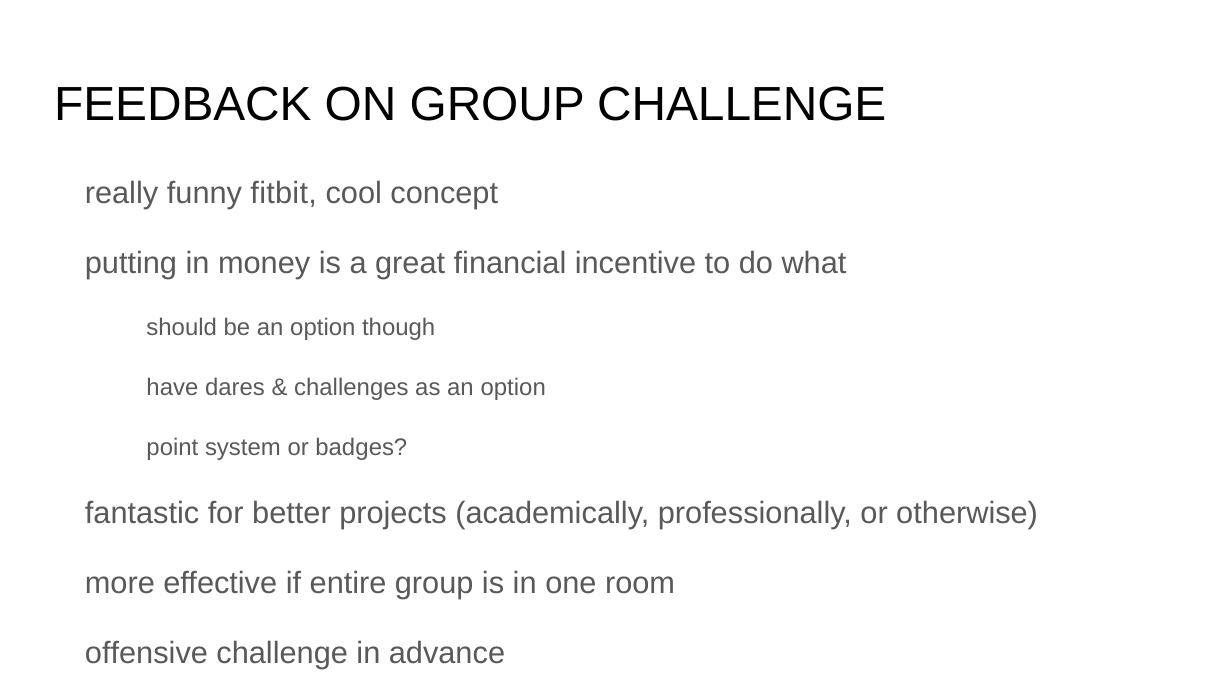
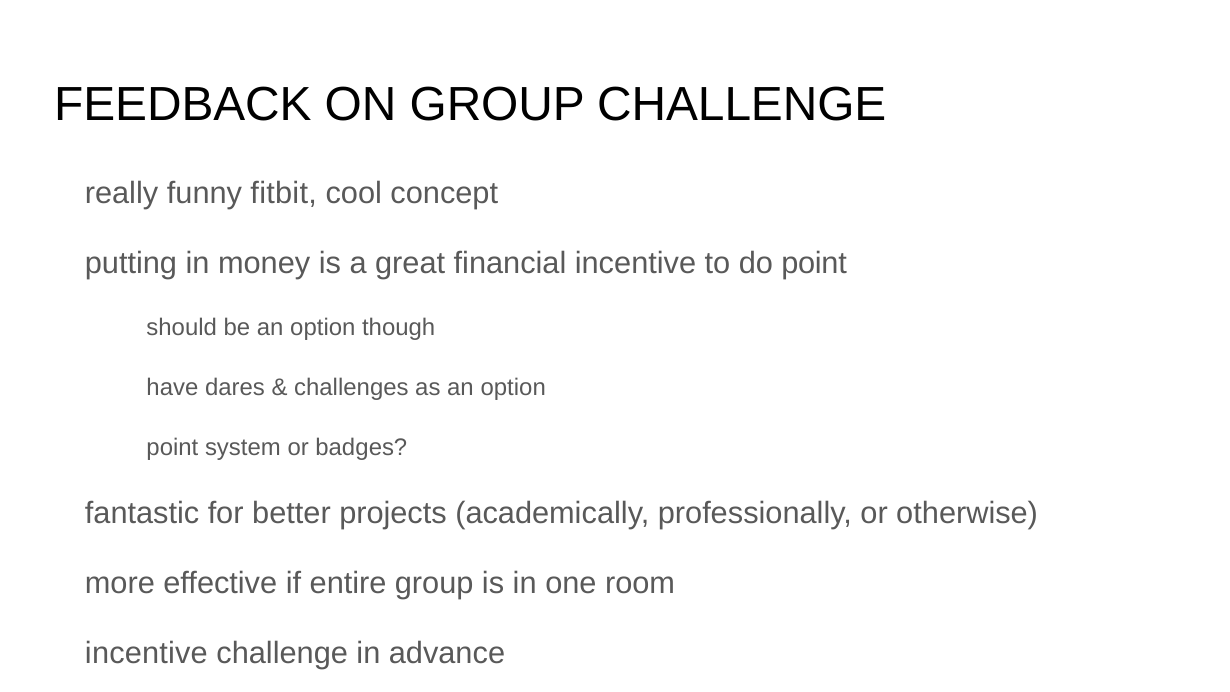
do what: what -> point
offensive at (146, 653): offensive -> incentive
